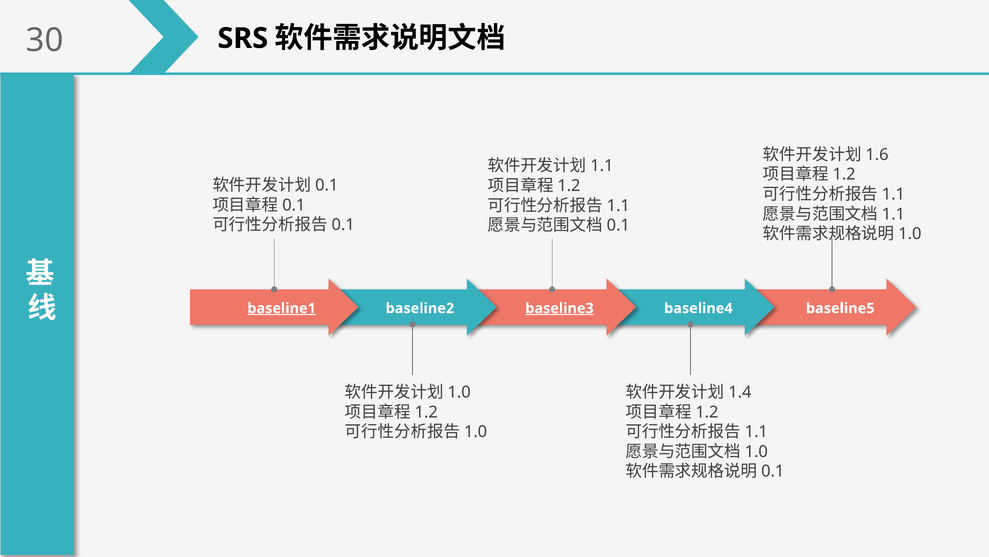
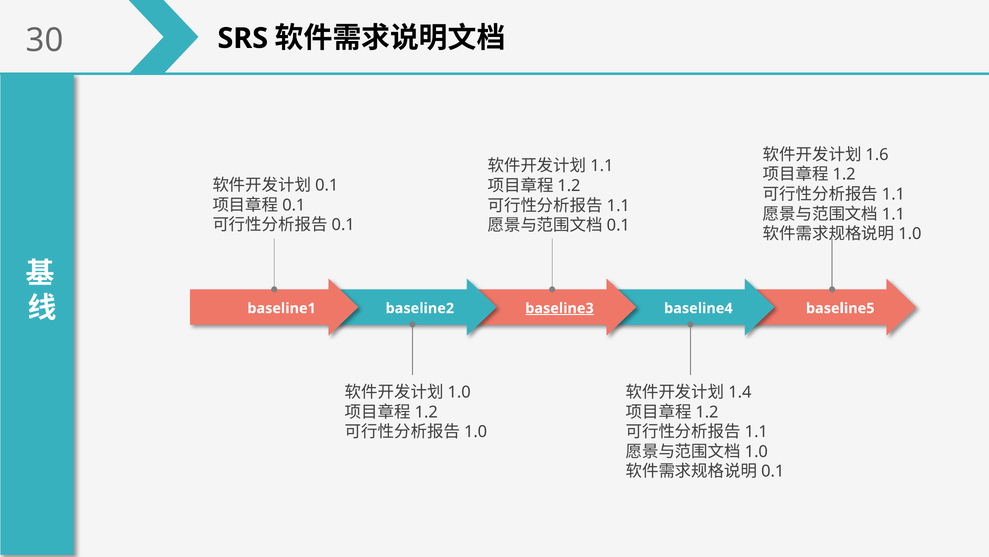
baseline1 underline: present -> none
